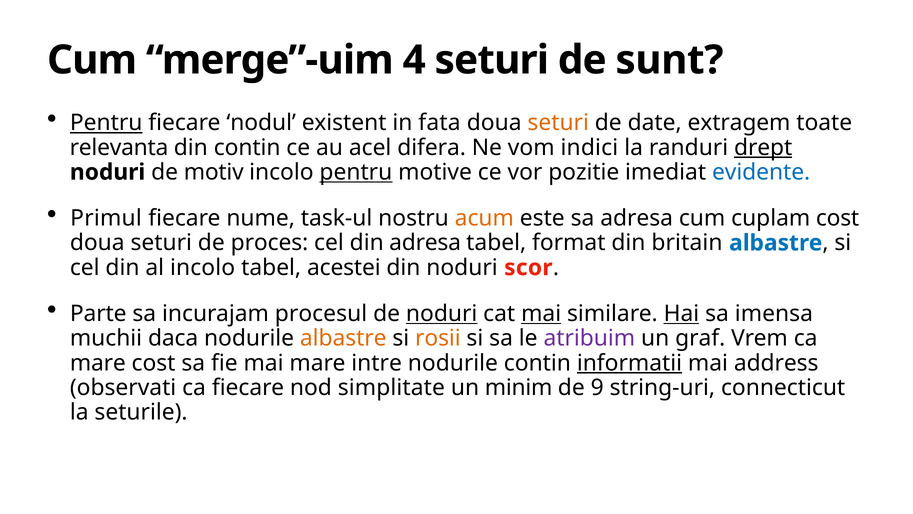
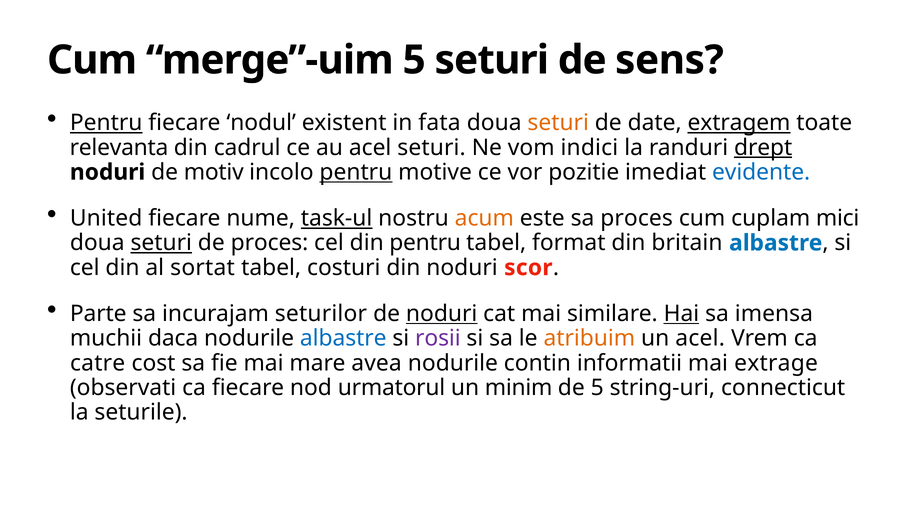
merge”-uim 4: 4 -> 5
sunt: sunt -> sens
extragem underline: none -> present
din contin: contin -> cadrul
acel difera: difera -> seturi
Primul: Primul -> United
task-ul underline: none -> present
sa adresa: adresa -> proces
cuplam cost: cost -> mici
seturi at (161, 243) underline: none -> present
din adresa: adresa -> pentru
al incolo: incolo -> sortat
acestei: acestei -> costuri
procesul: procesul -> seturilor
mai at (541, 313) underline: present -> none
albastre at (343, 338) colour: orange -> blue
rosii colour: orange -> purple
atribuim colour: purple -> orange
un graf: graf -> acel
mare at (98, 363): mare -> catre
intre: intre -> avea
informatii underline: present -> none
address: address -> extrage
simplitate: simplitate -> urmatorul
de 9: 9 -> 5
